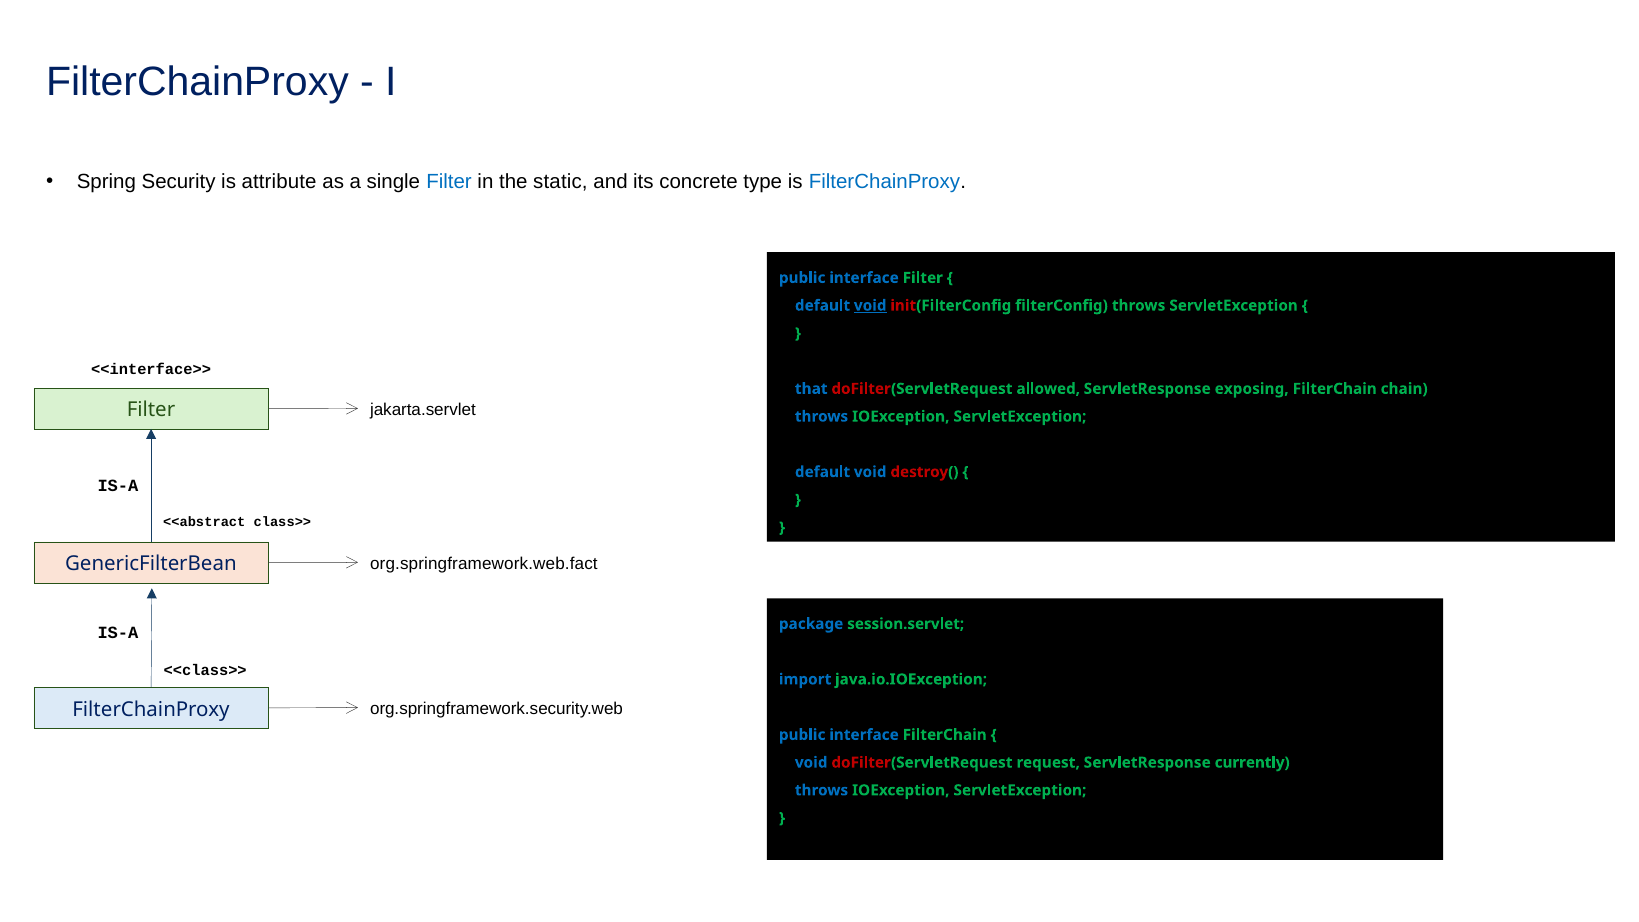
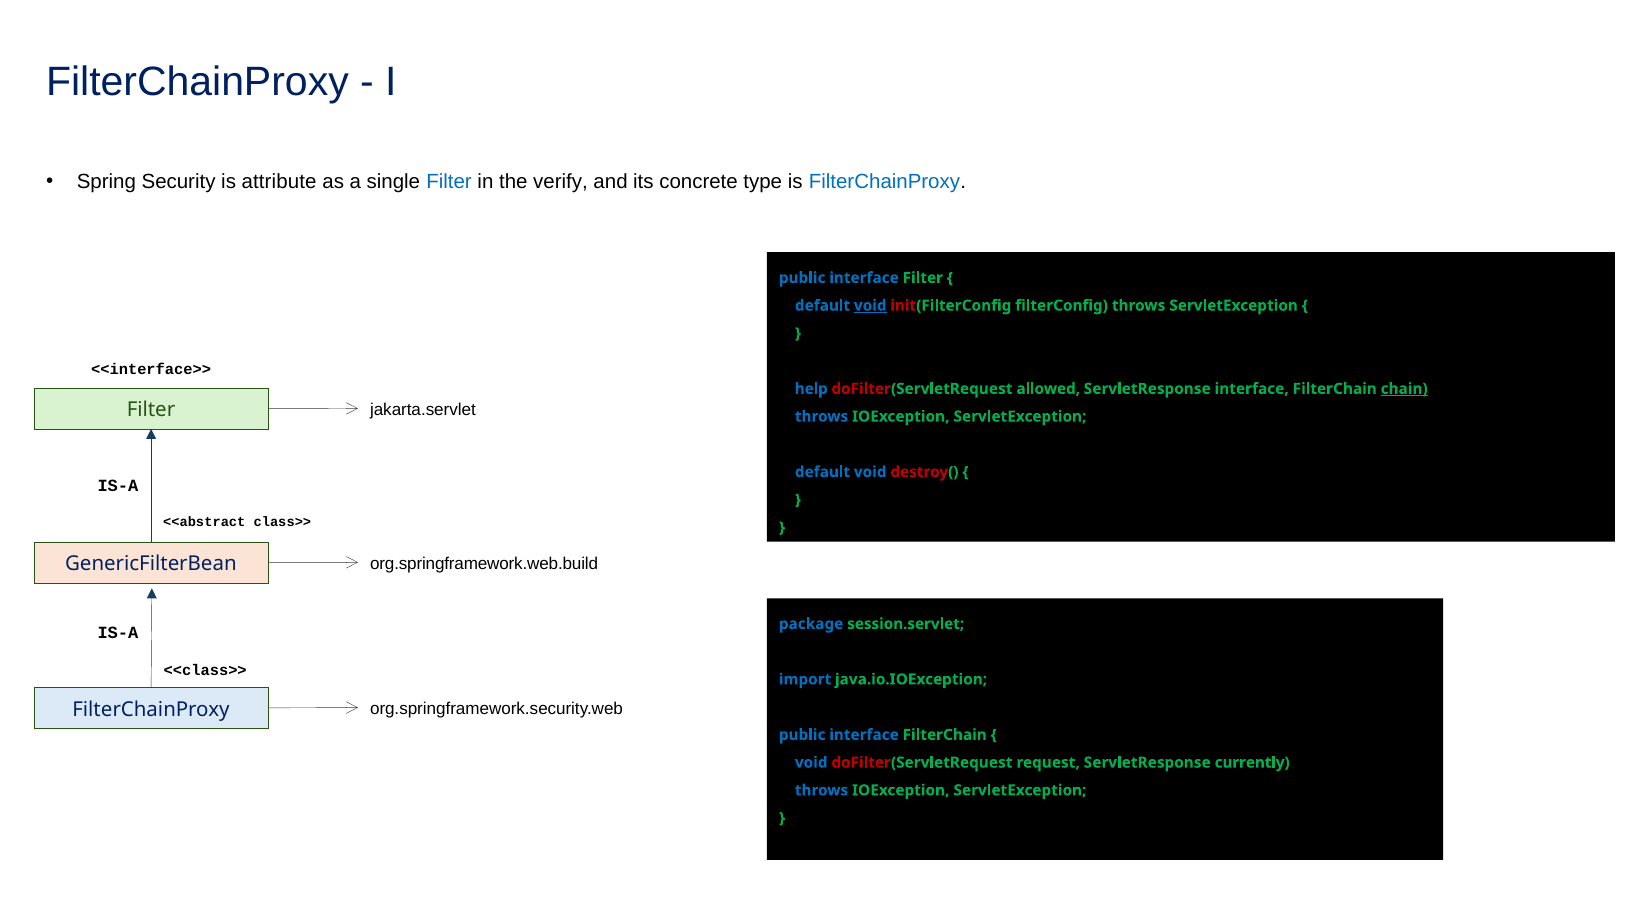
static: static -> verify
that: that -> help
ServletResponse exposing: exposing -> interface
chain underline: none -> present
org.springframework.web.fact: org.springframework.web.fact -> org.springframework.web.build
